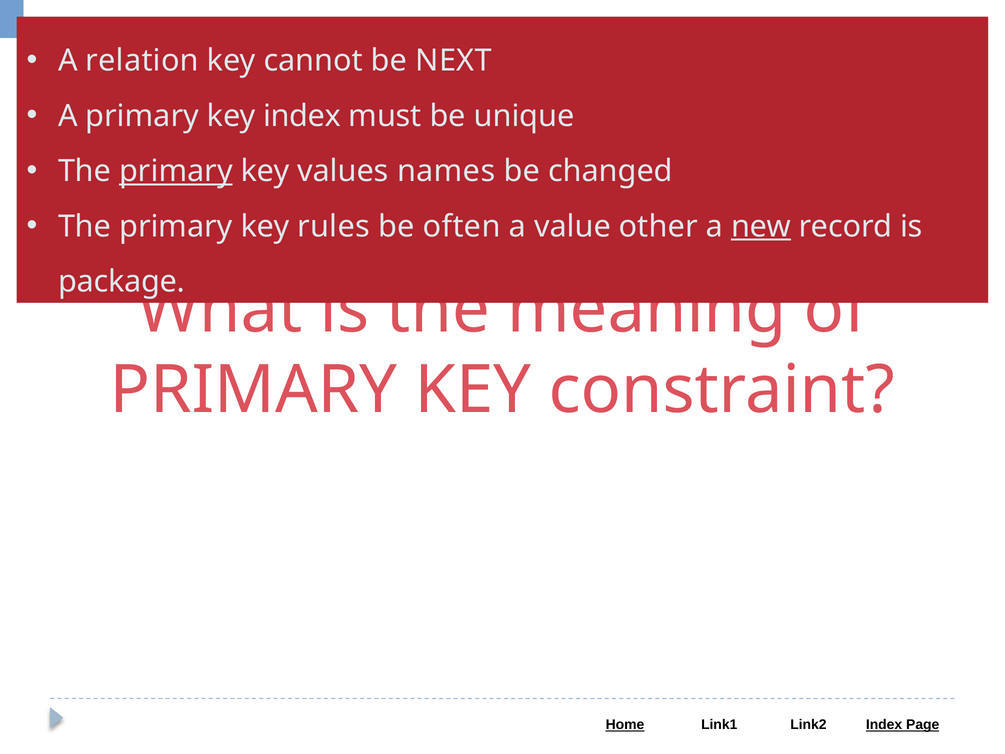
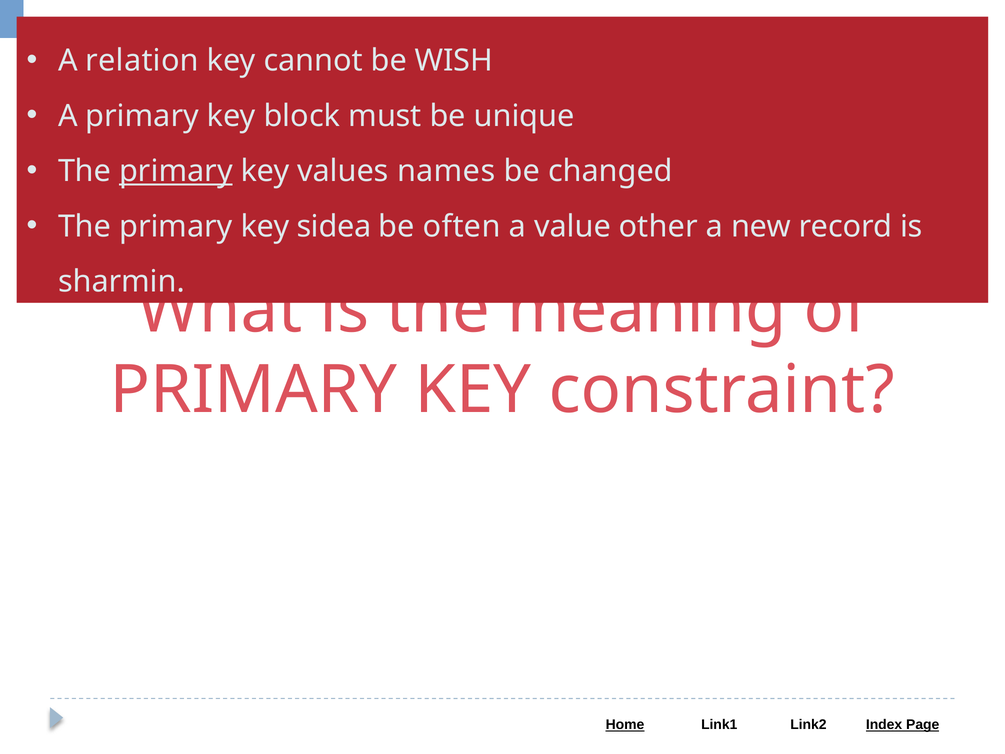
NEXT: NEXT -> WISH
key index: index -> block
rules: rules -> sidea
new underline: present -> none
package: package -> sharmin
